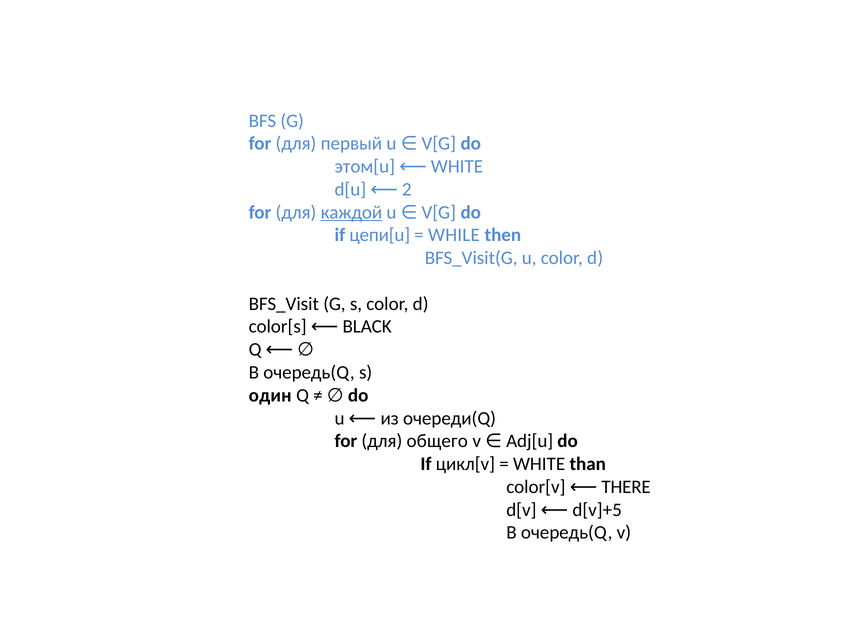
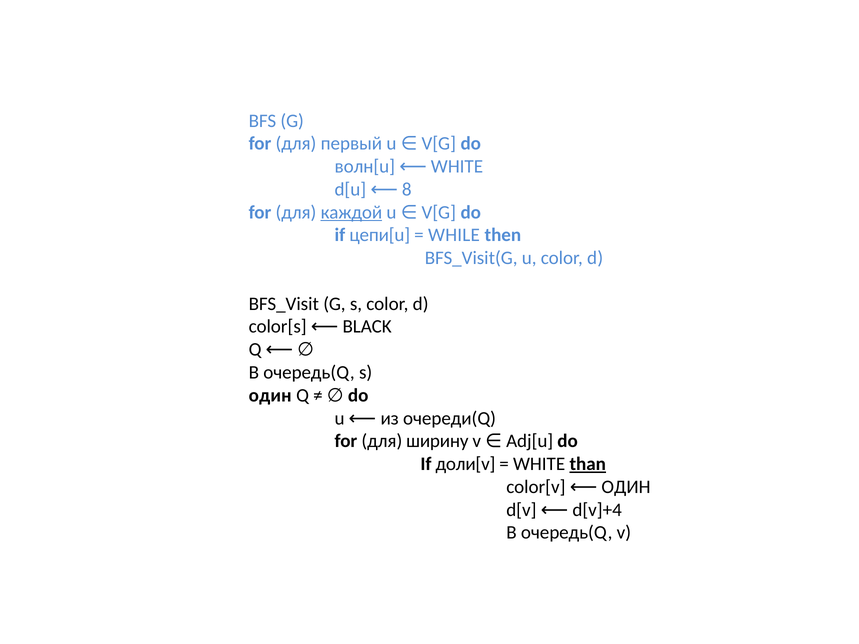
этом[u: этом[u -> волн[u
2: 2 -> 8
общего: общего -> ширину
цикл[v: цикл[v -> доли[v
than underline: none -> present
color[v THERE: THERE -> ОДИН
d[v]+5: d[v]+5 -> d[v]+4
